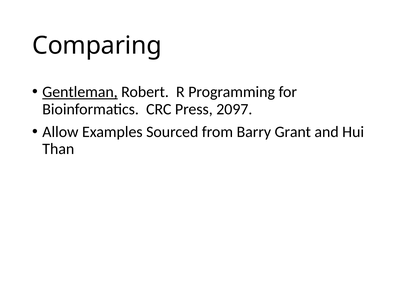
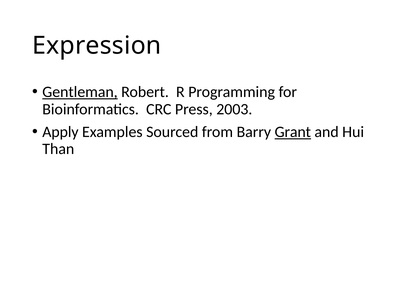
Comparing: Comparing -> Expression
2097: 2097 -> 2003
Allow: Allow -> Apply
Grant underline: none -> present
